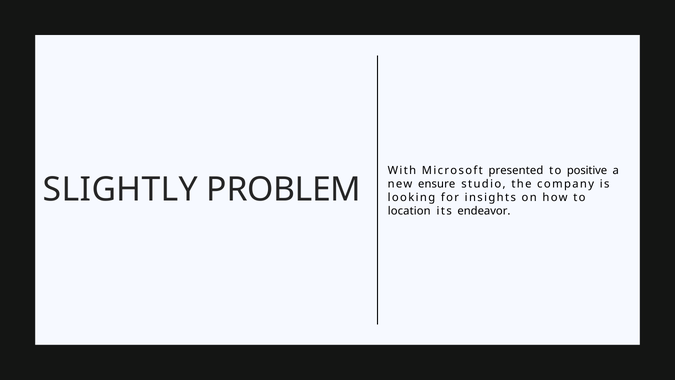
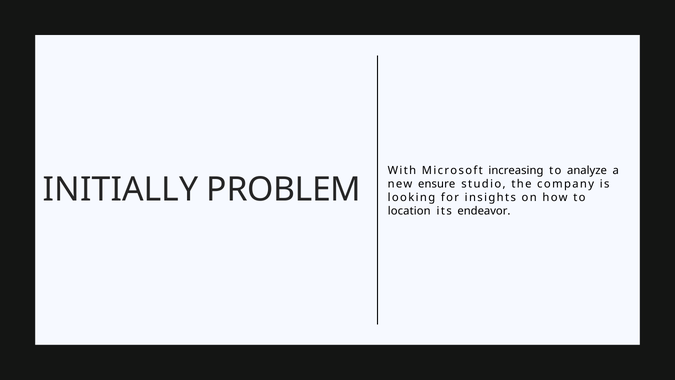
presented: presented -> increasing
positive: positive -> analyze
SLIGHTLY: SLIGHTLY -> INITIALLY
